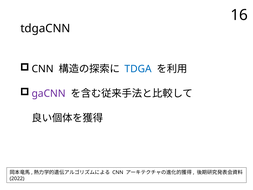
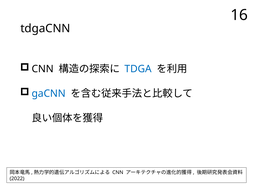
gaCNN colour: purple -> blue
